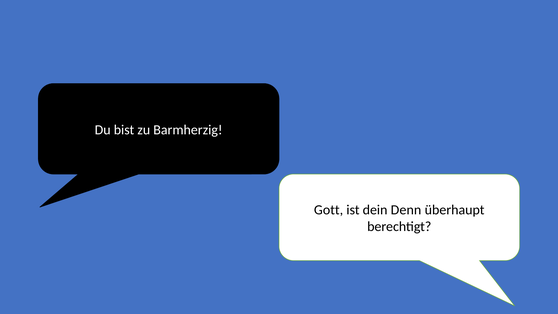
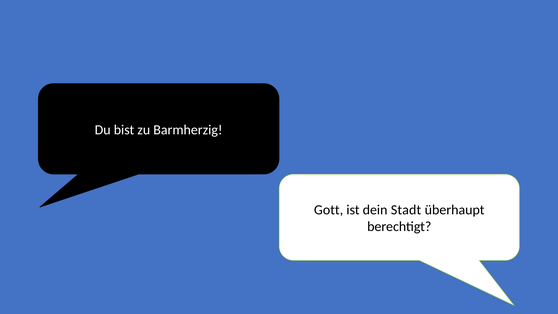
Denn: Denn -> Stadt
